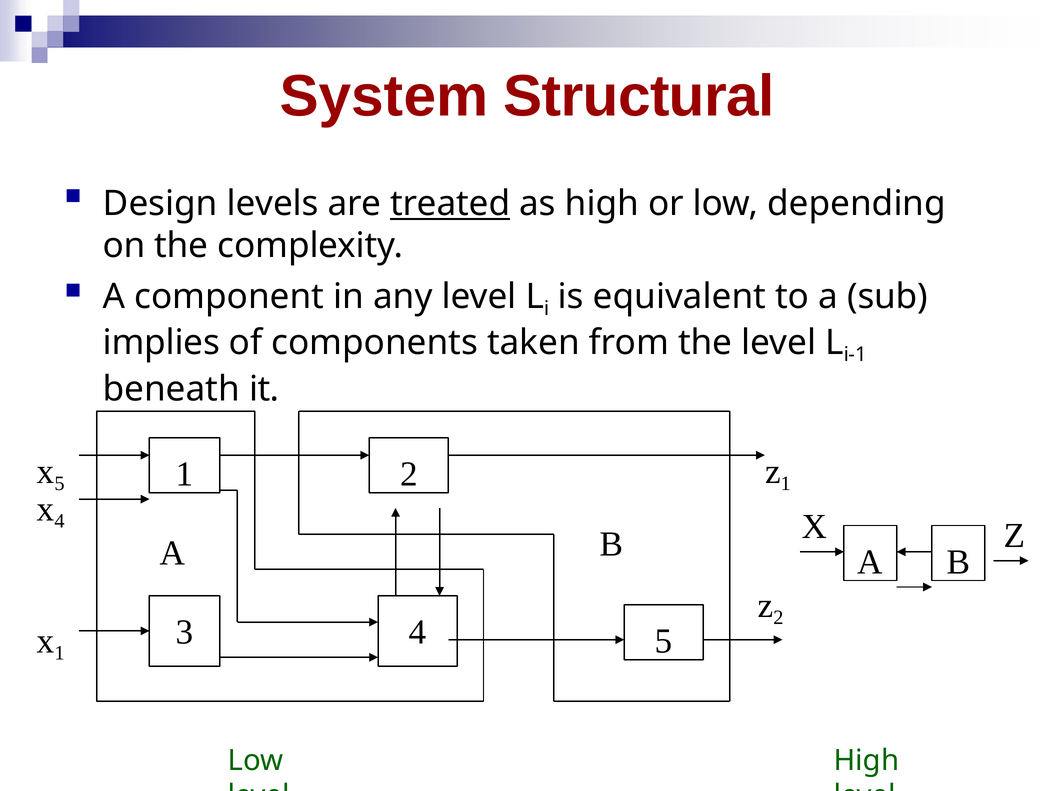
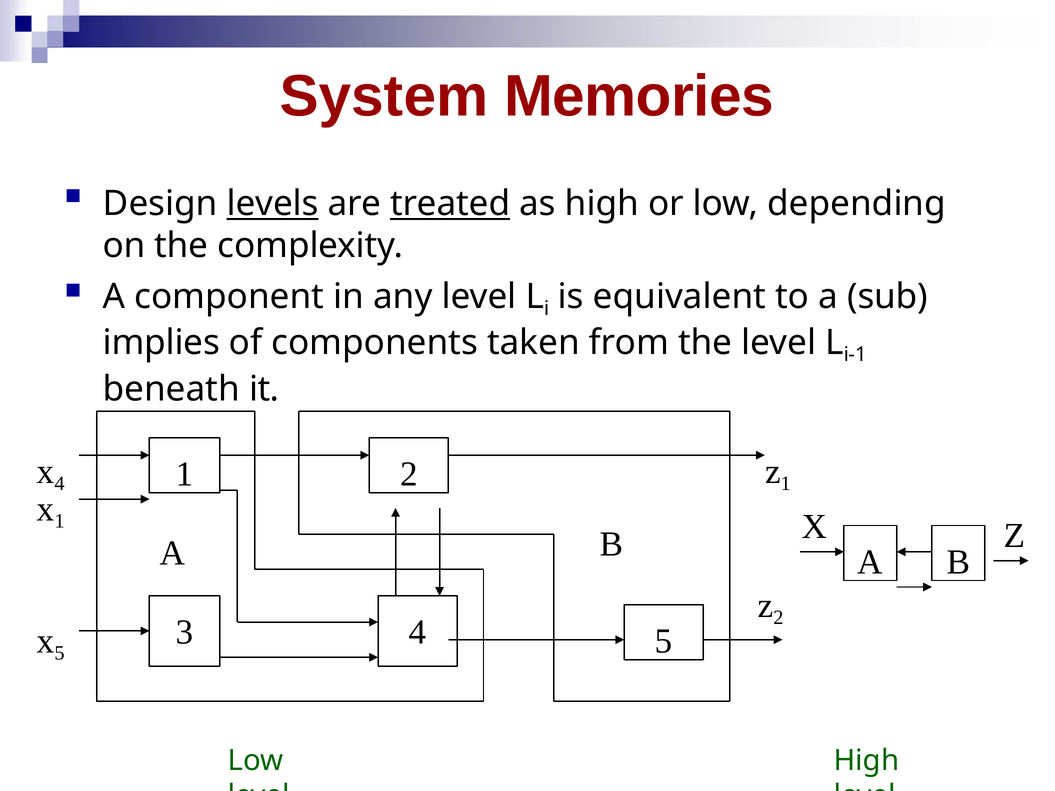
Structural: Structural -> Memories
levels underline: none -> present
x 5: 5 -> 4
x 4: 4 -> 1
x 1: 1 -> 5
